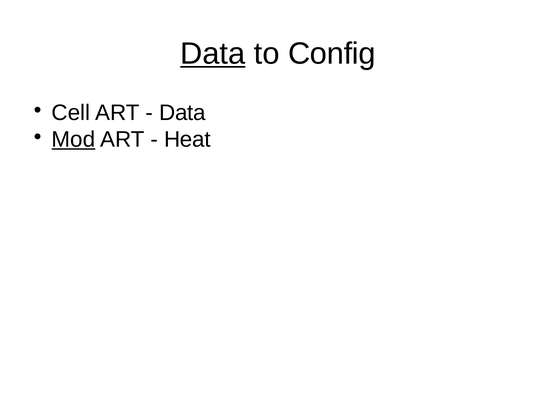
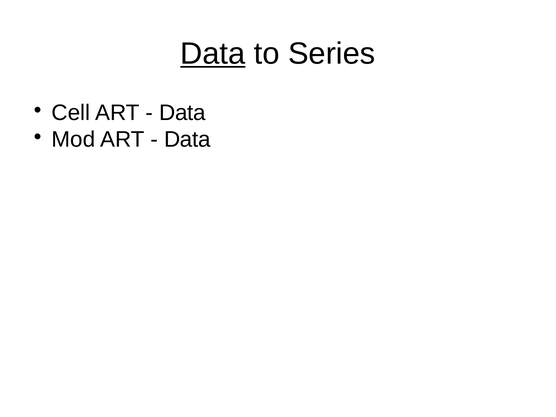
Config: Config -> Series
Mod underline: present -> none
Heat at (187, 139): Heat -> Data
